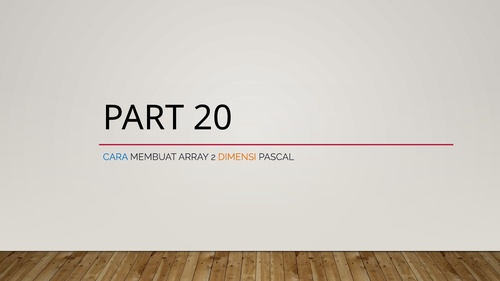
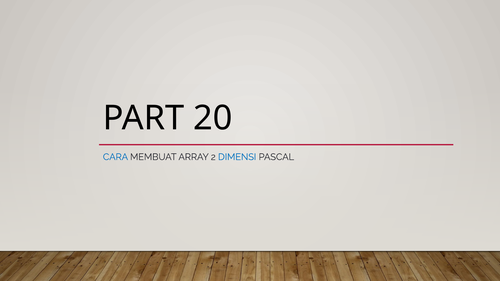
DIMENSI colour: orange -> blue
